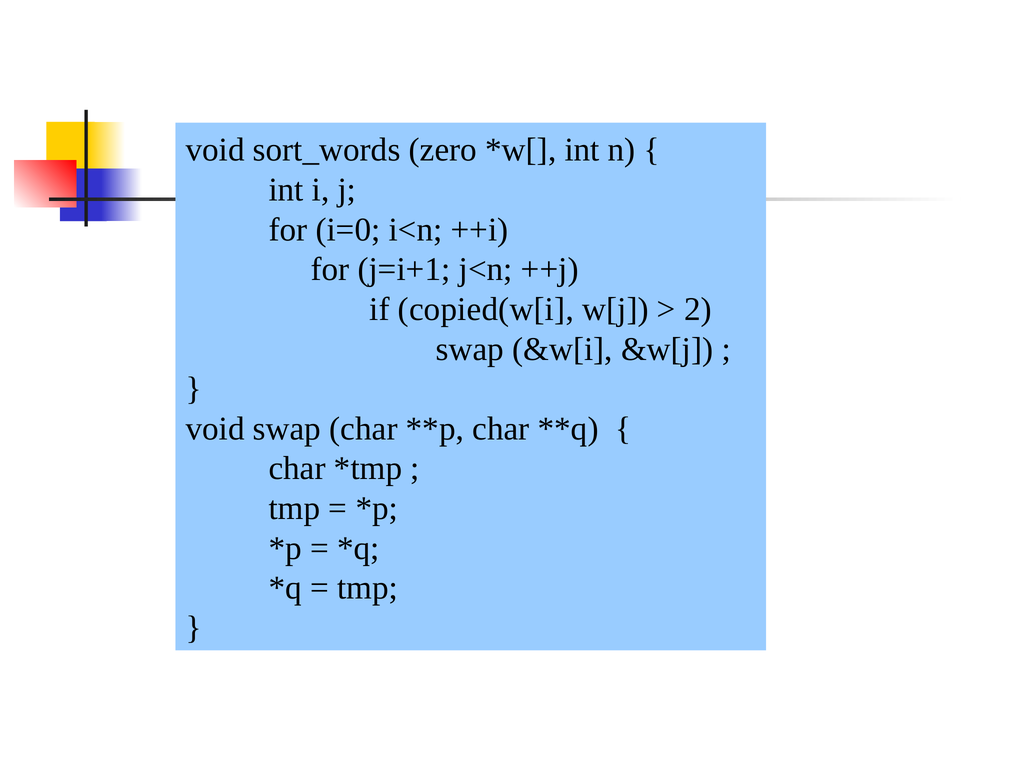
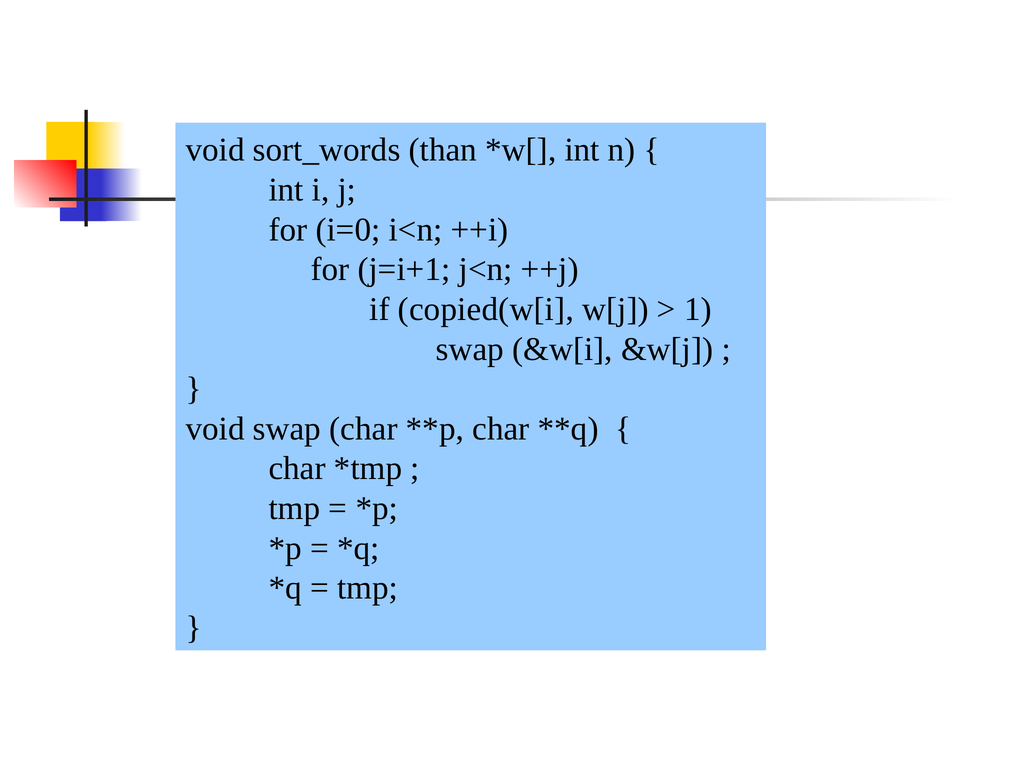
zero: zero -> than
2: 2 -> 1
